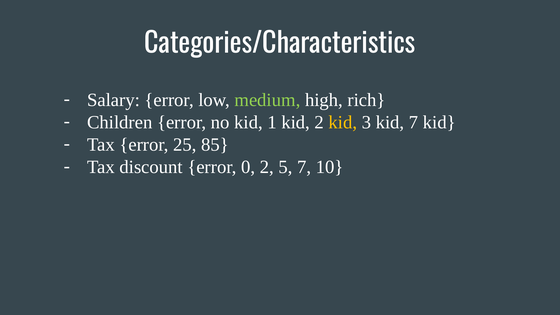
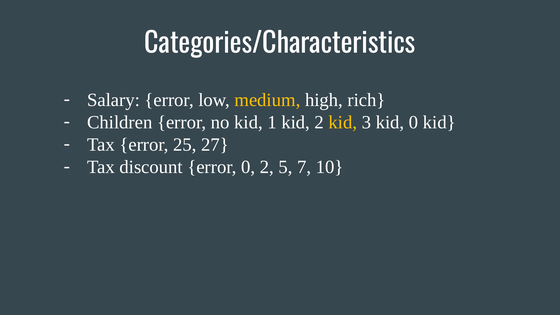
medium colour: light green -> yellow
kid 7: 7 -> 0
85: 85 -> 27
